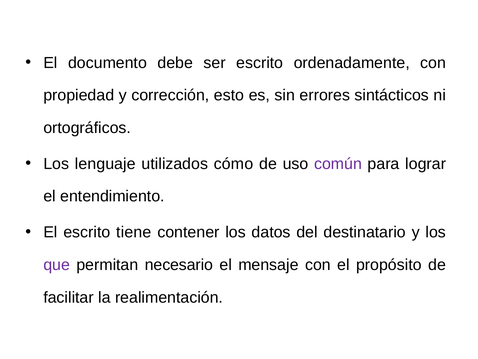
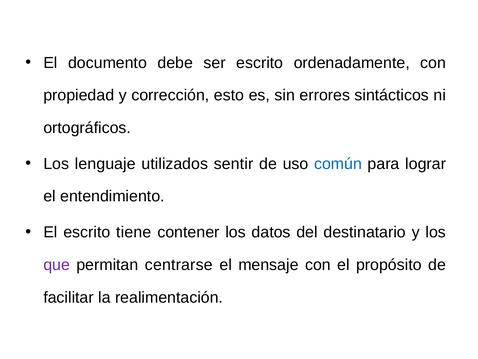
cómo: cómo -> sentir
común colour: purple -> blue
necesario: necesario -> centrarse
